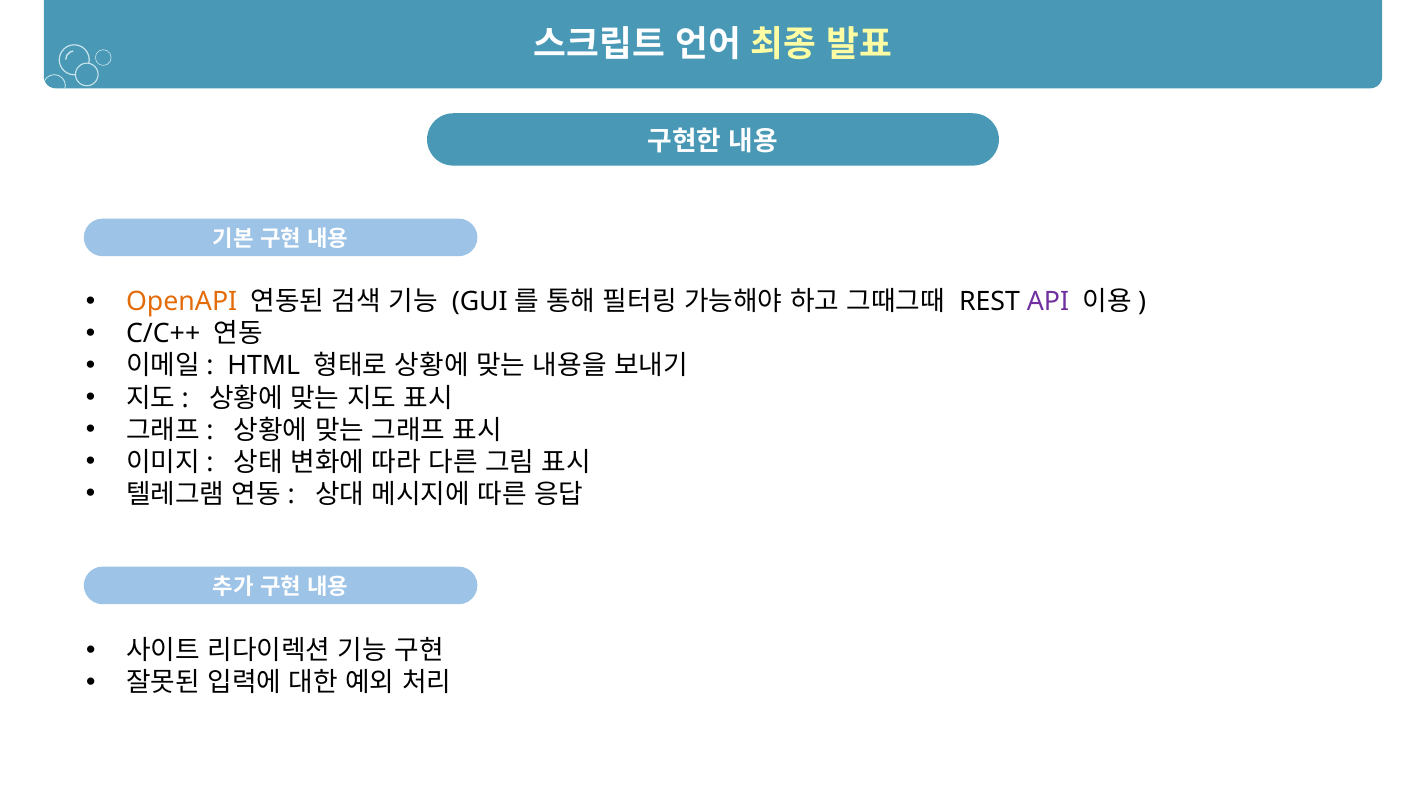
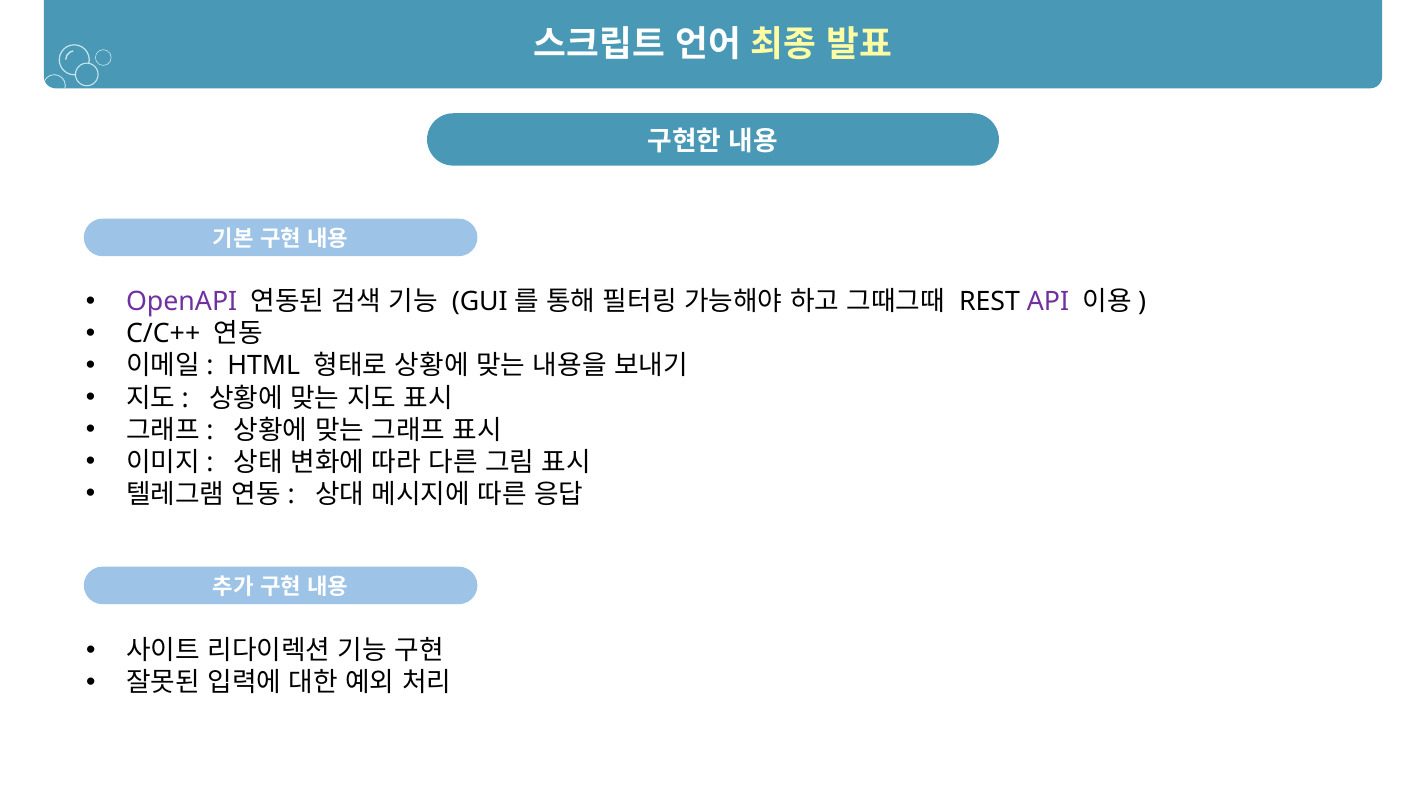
OpenAPI colour: orange -> purple
